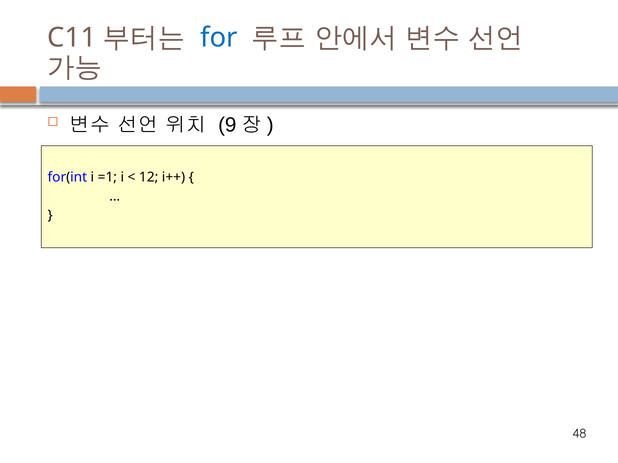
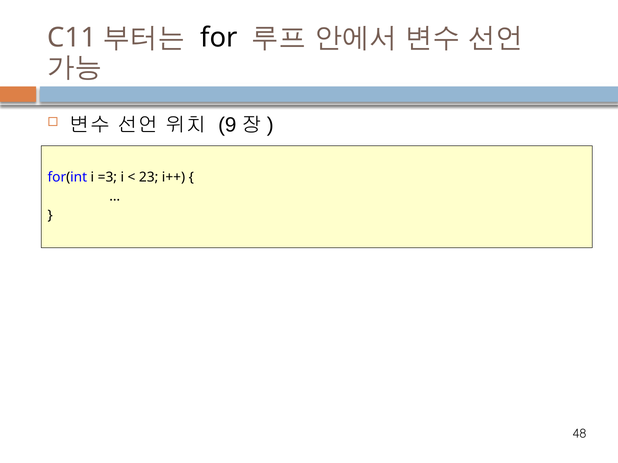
for colour: blue -> black
=1: =1 -> =3
12: 12 -> 23
